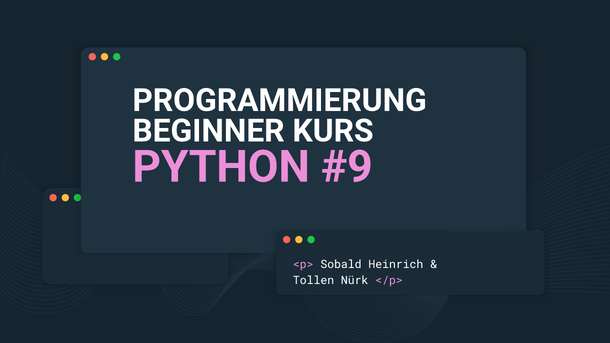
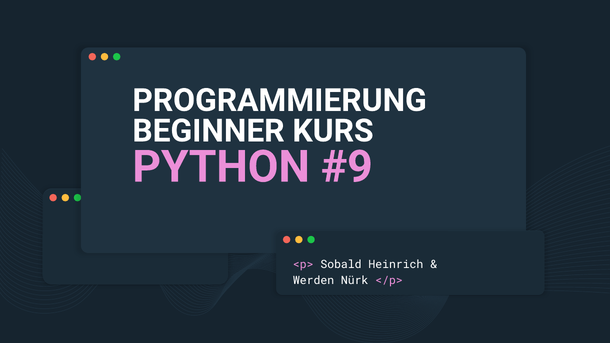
Tollen: Tollen -> Werden
